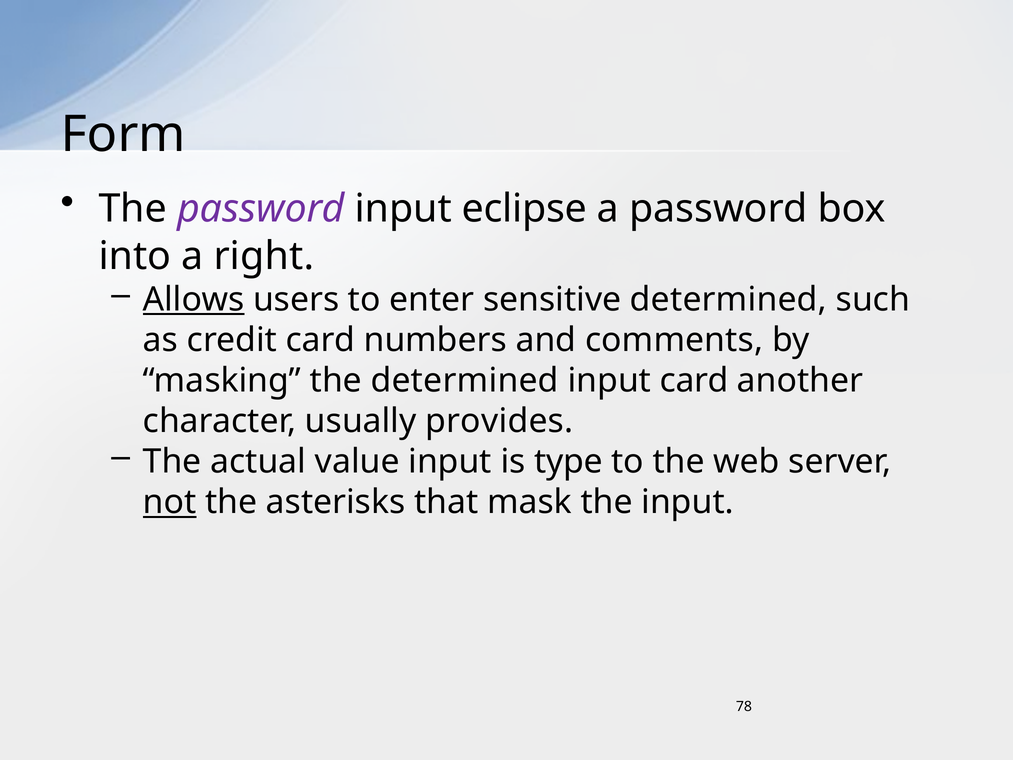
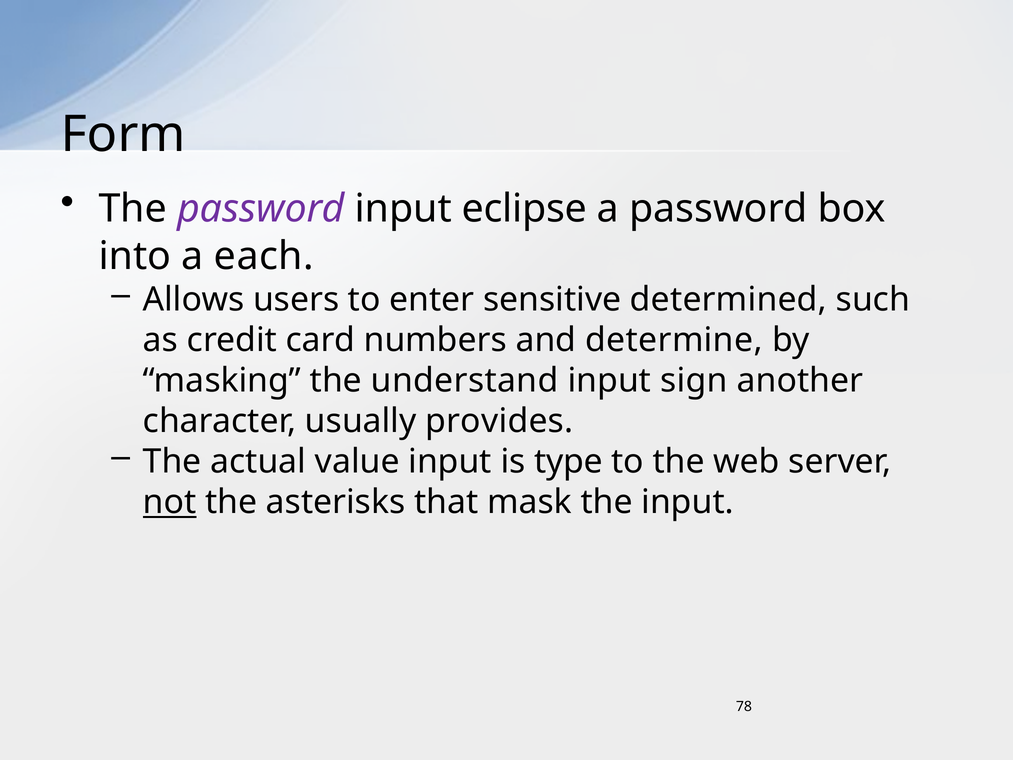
right: right -> each
Allows underline: present -> none
comments: comments -> determine
the determined: determined -> understand
input card: card -> sign
